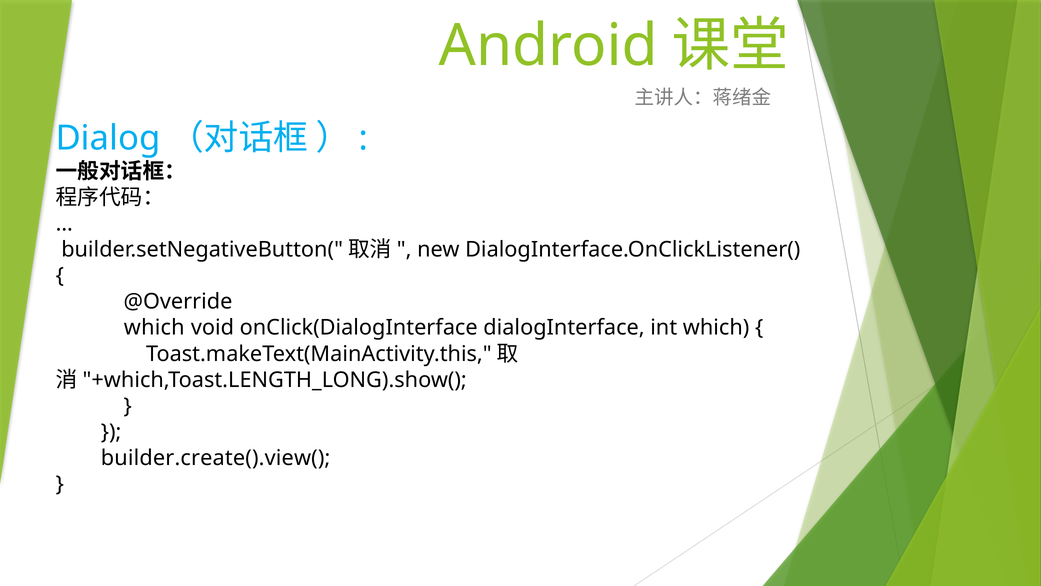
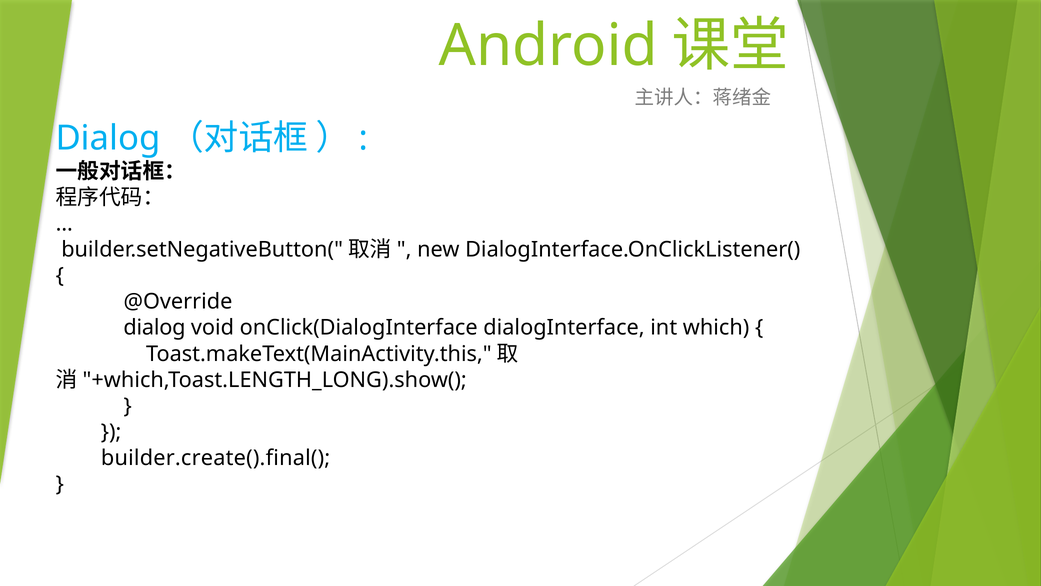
which at (154, 328): which -> dialog
builder.create().view(: builder.create().view( -> builder.create().final(
